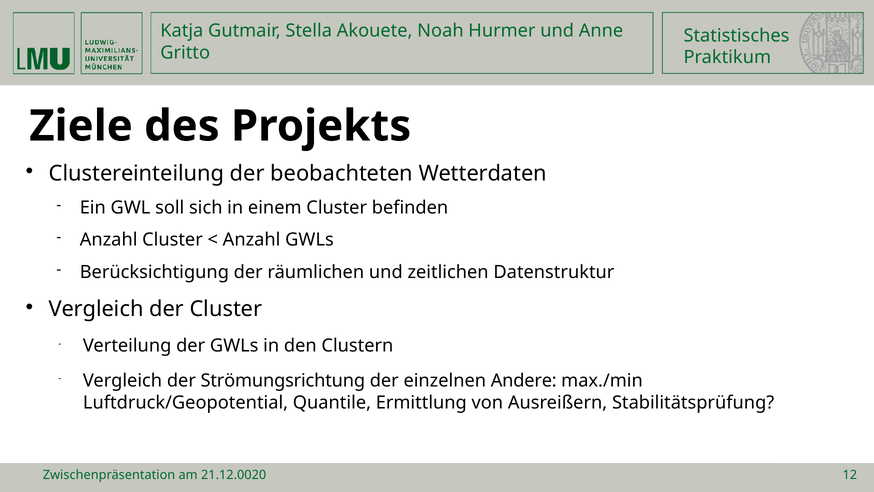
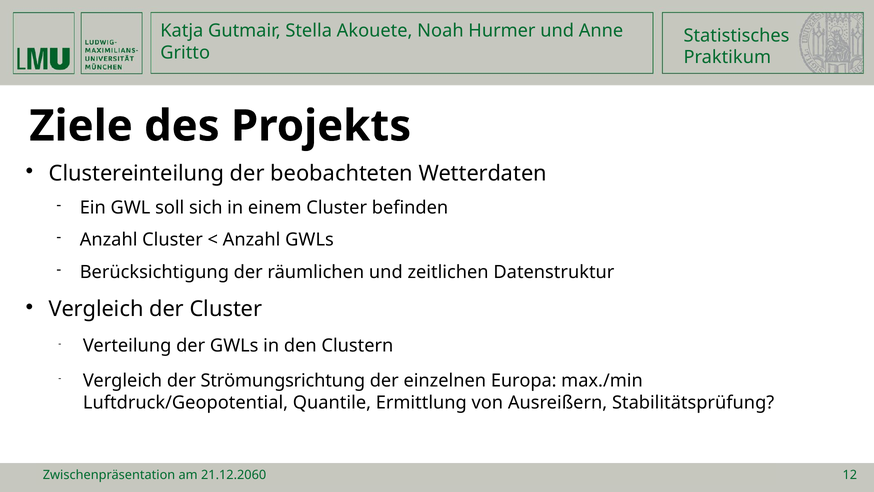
Andere: Andere -> Europa
21.12.0020: 21.12.0020 -> 21.12.2060
